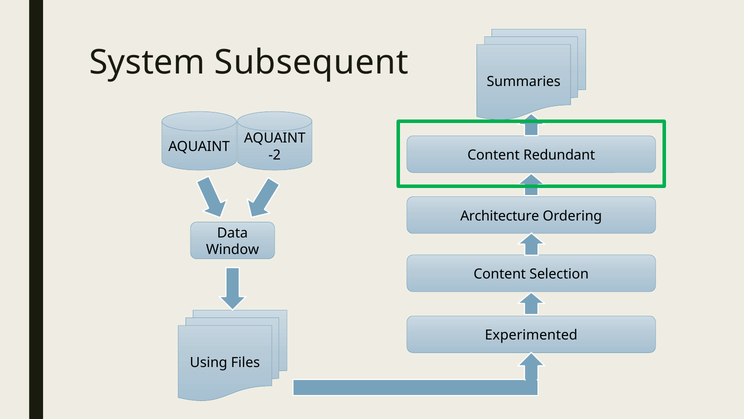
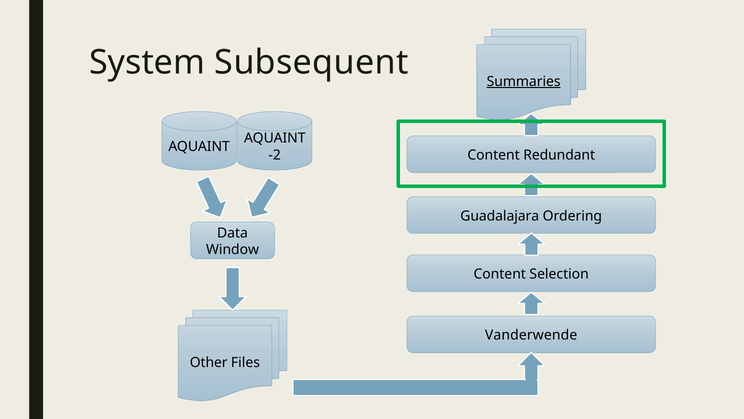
Summaries underline: none -> present
Architecture: Architecture -> Guadalajara
Experimented: Experimented -> Vanderwende
Using: Using -> Other
